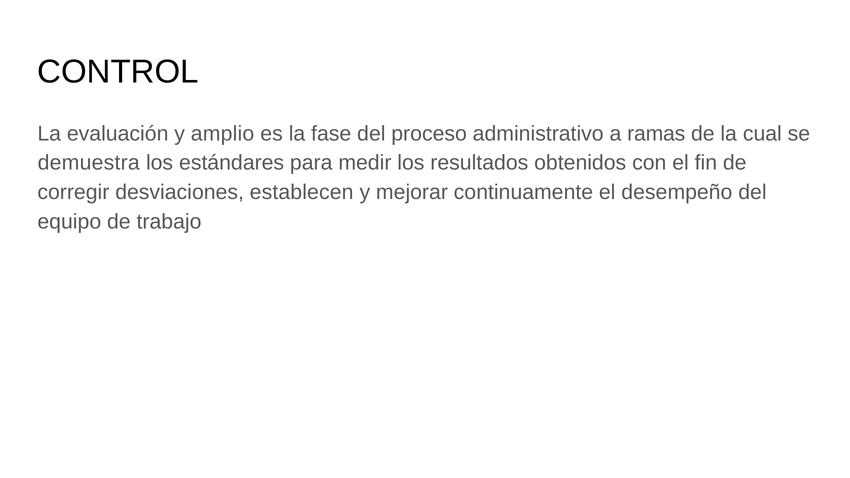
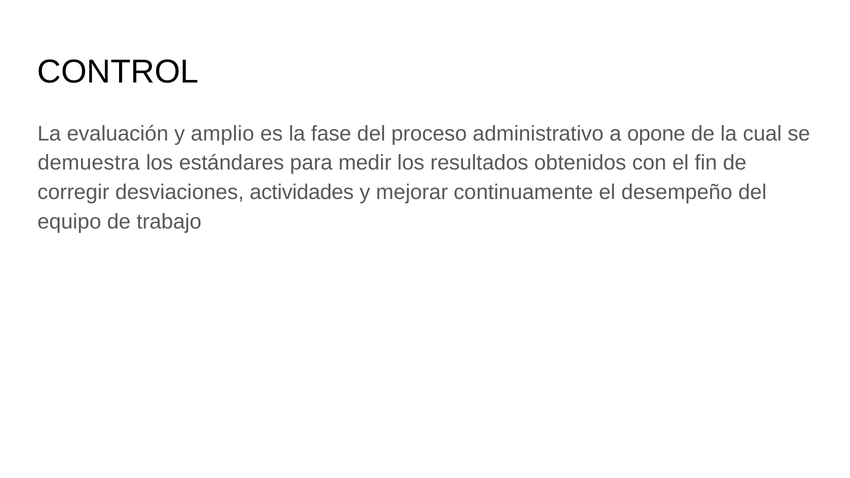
ramas: ramas -> opone
establecen: establecen -> actividades
